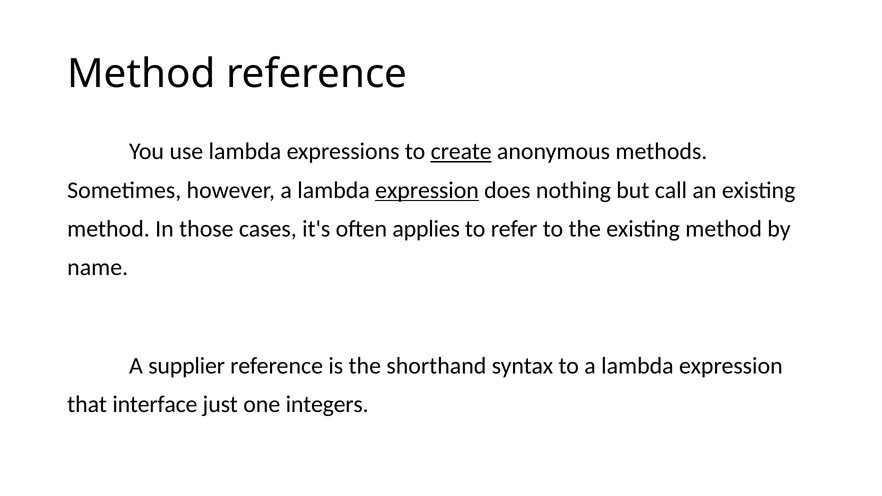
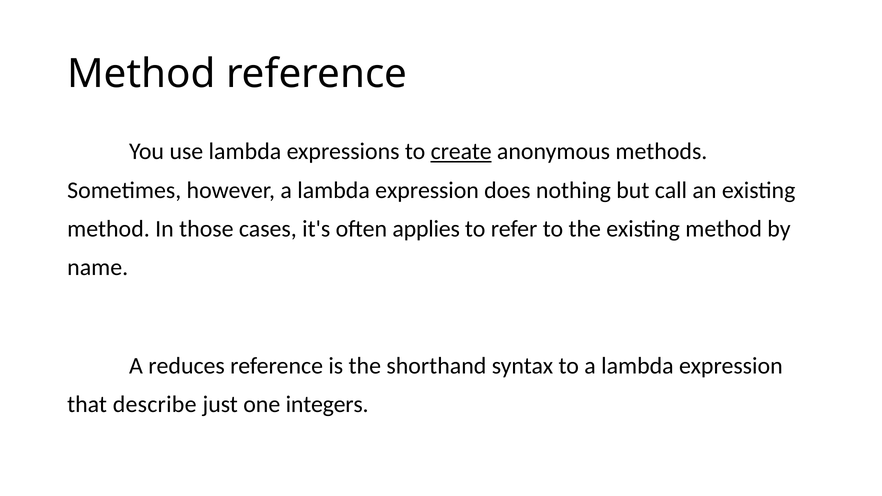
expression at (427, 190) underline: present -> none
supplier: supplier -> reduces
interface: interface -> describe
